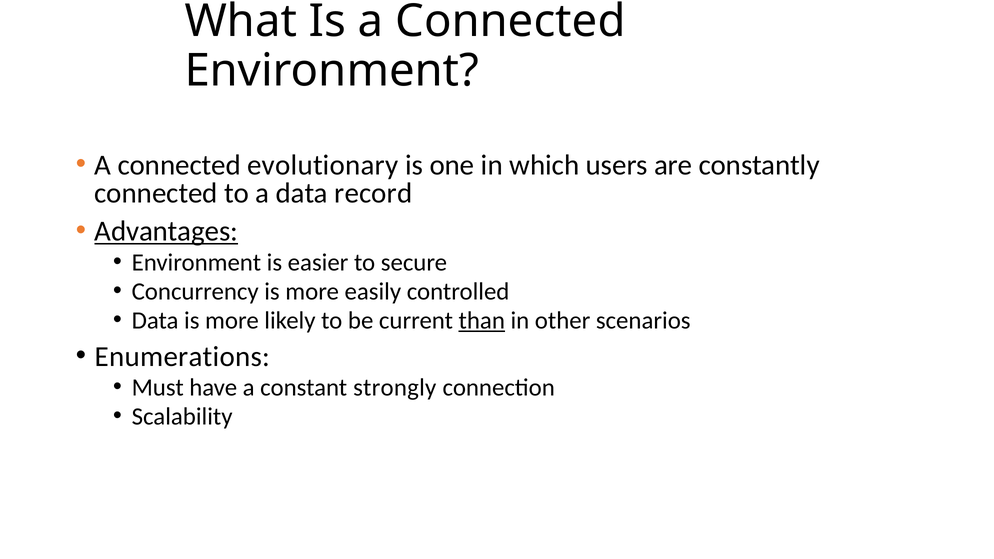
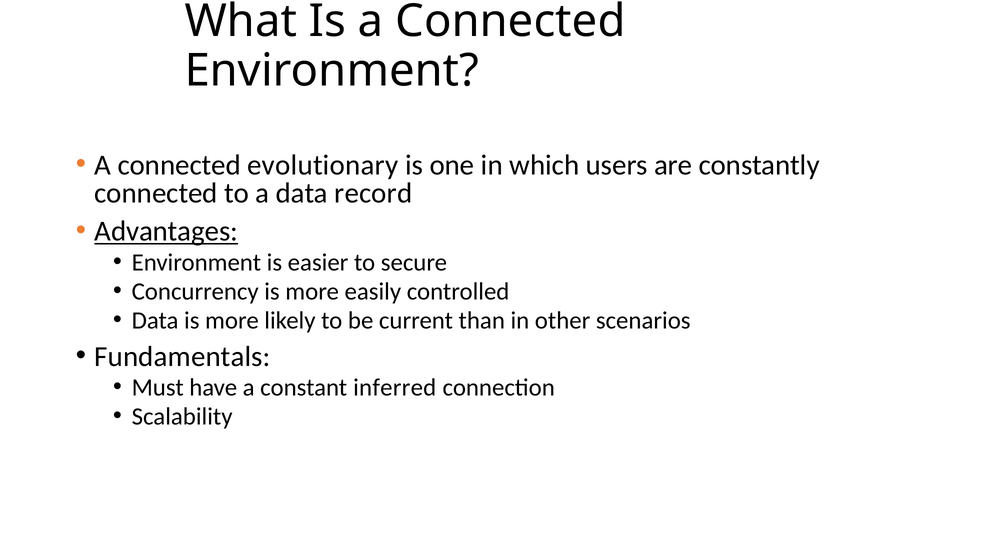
than underline: present -> none
Enumerations: Enumerations -> Fundamentals
strongly: strongly -> inferred
